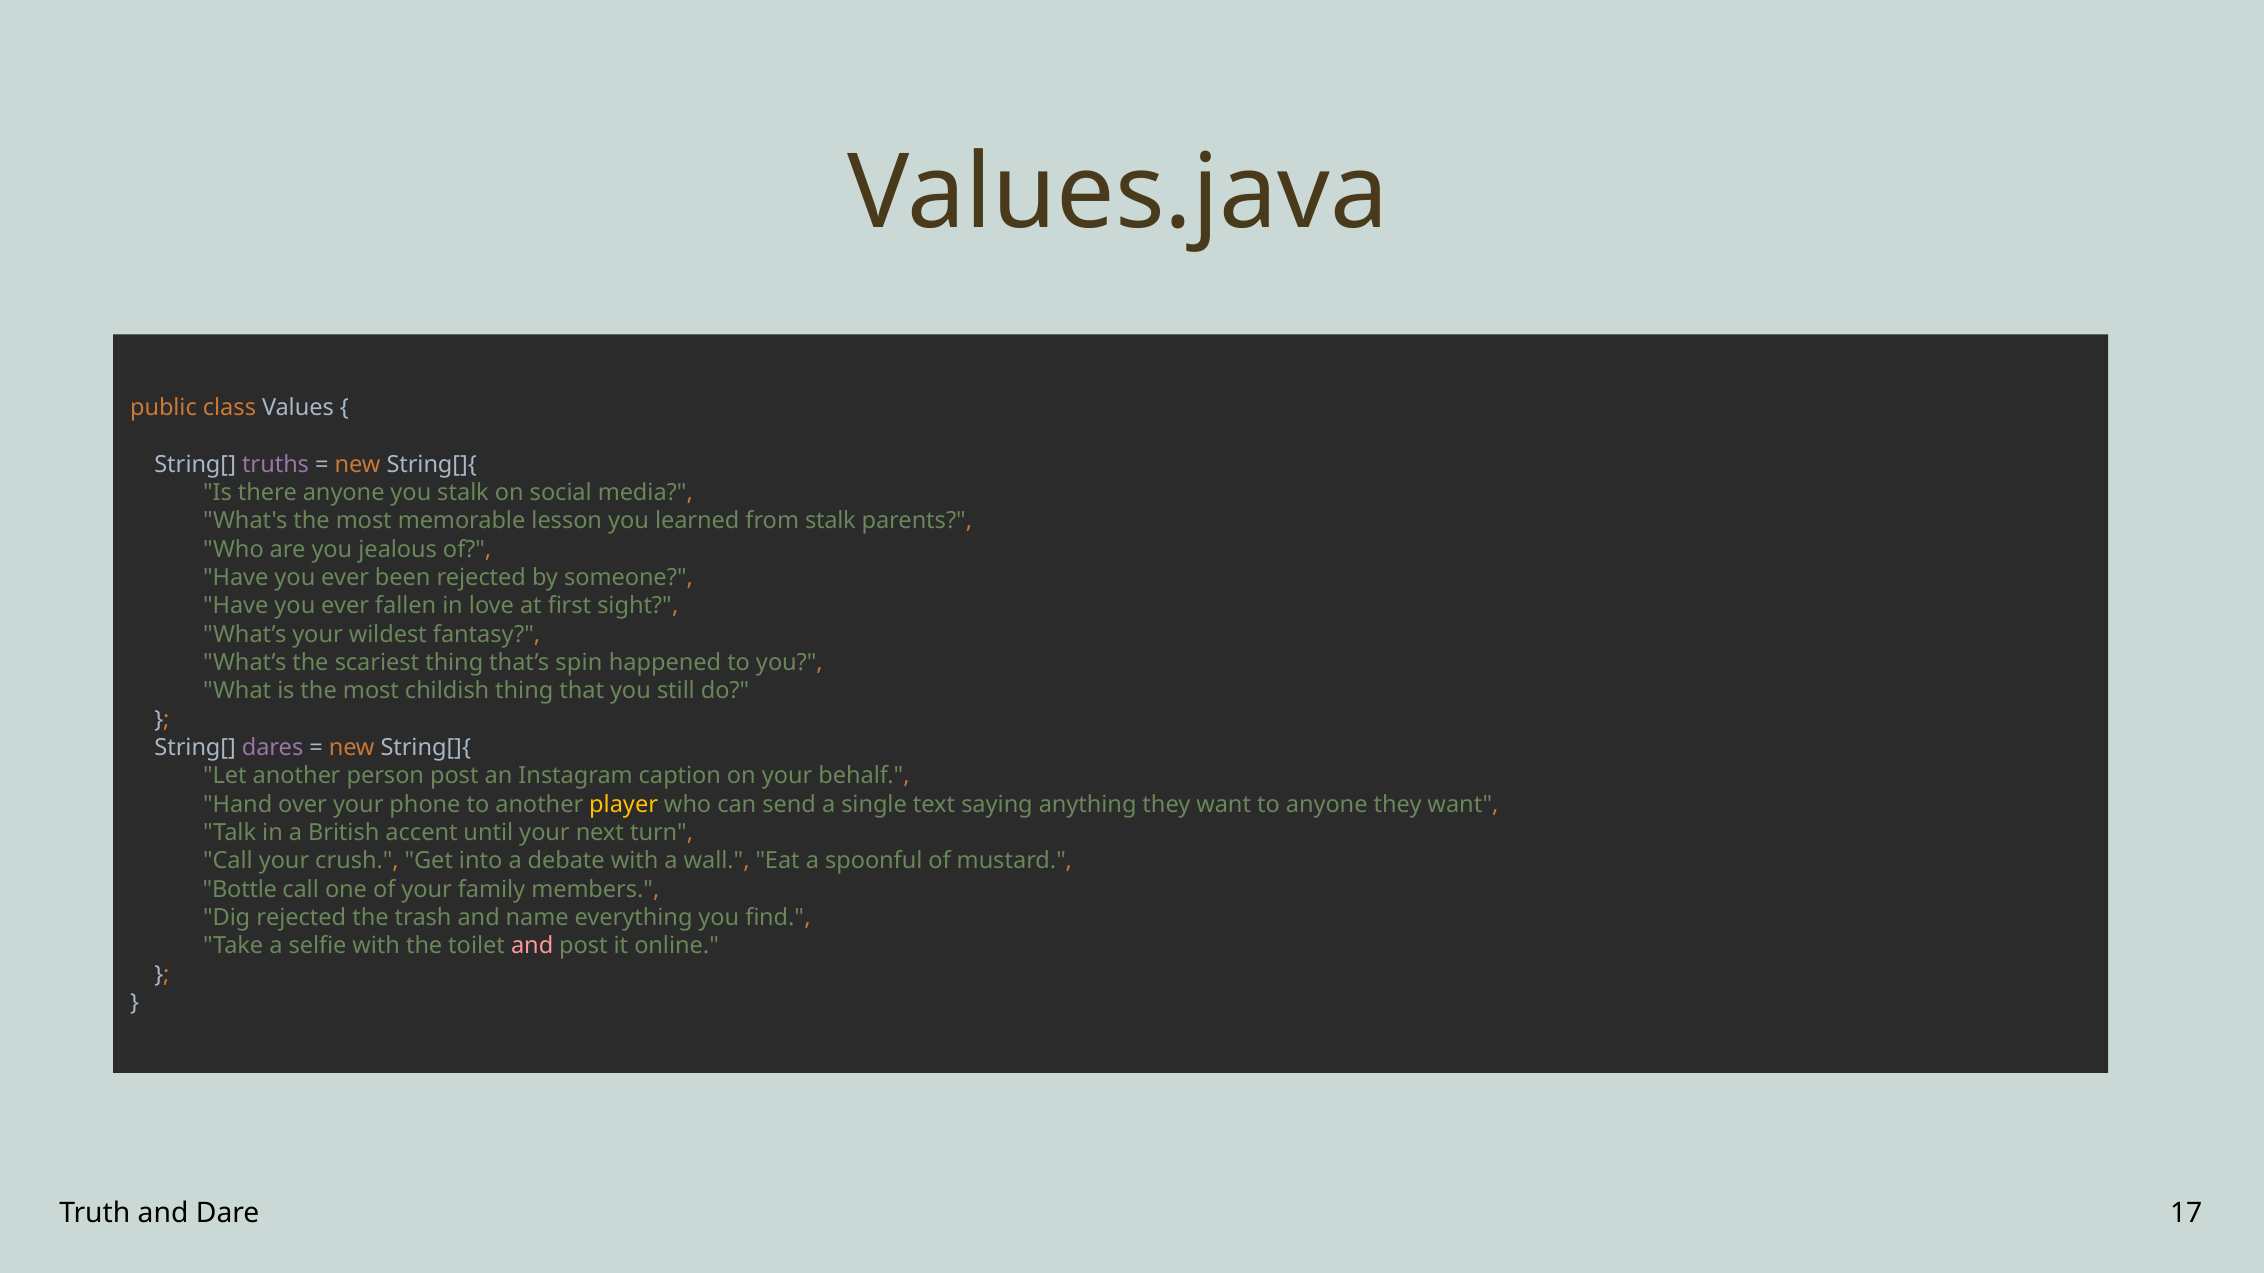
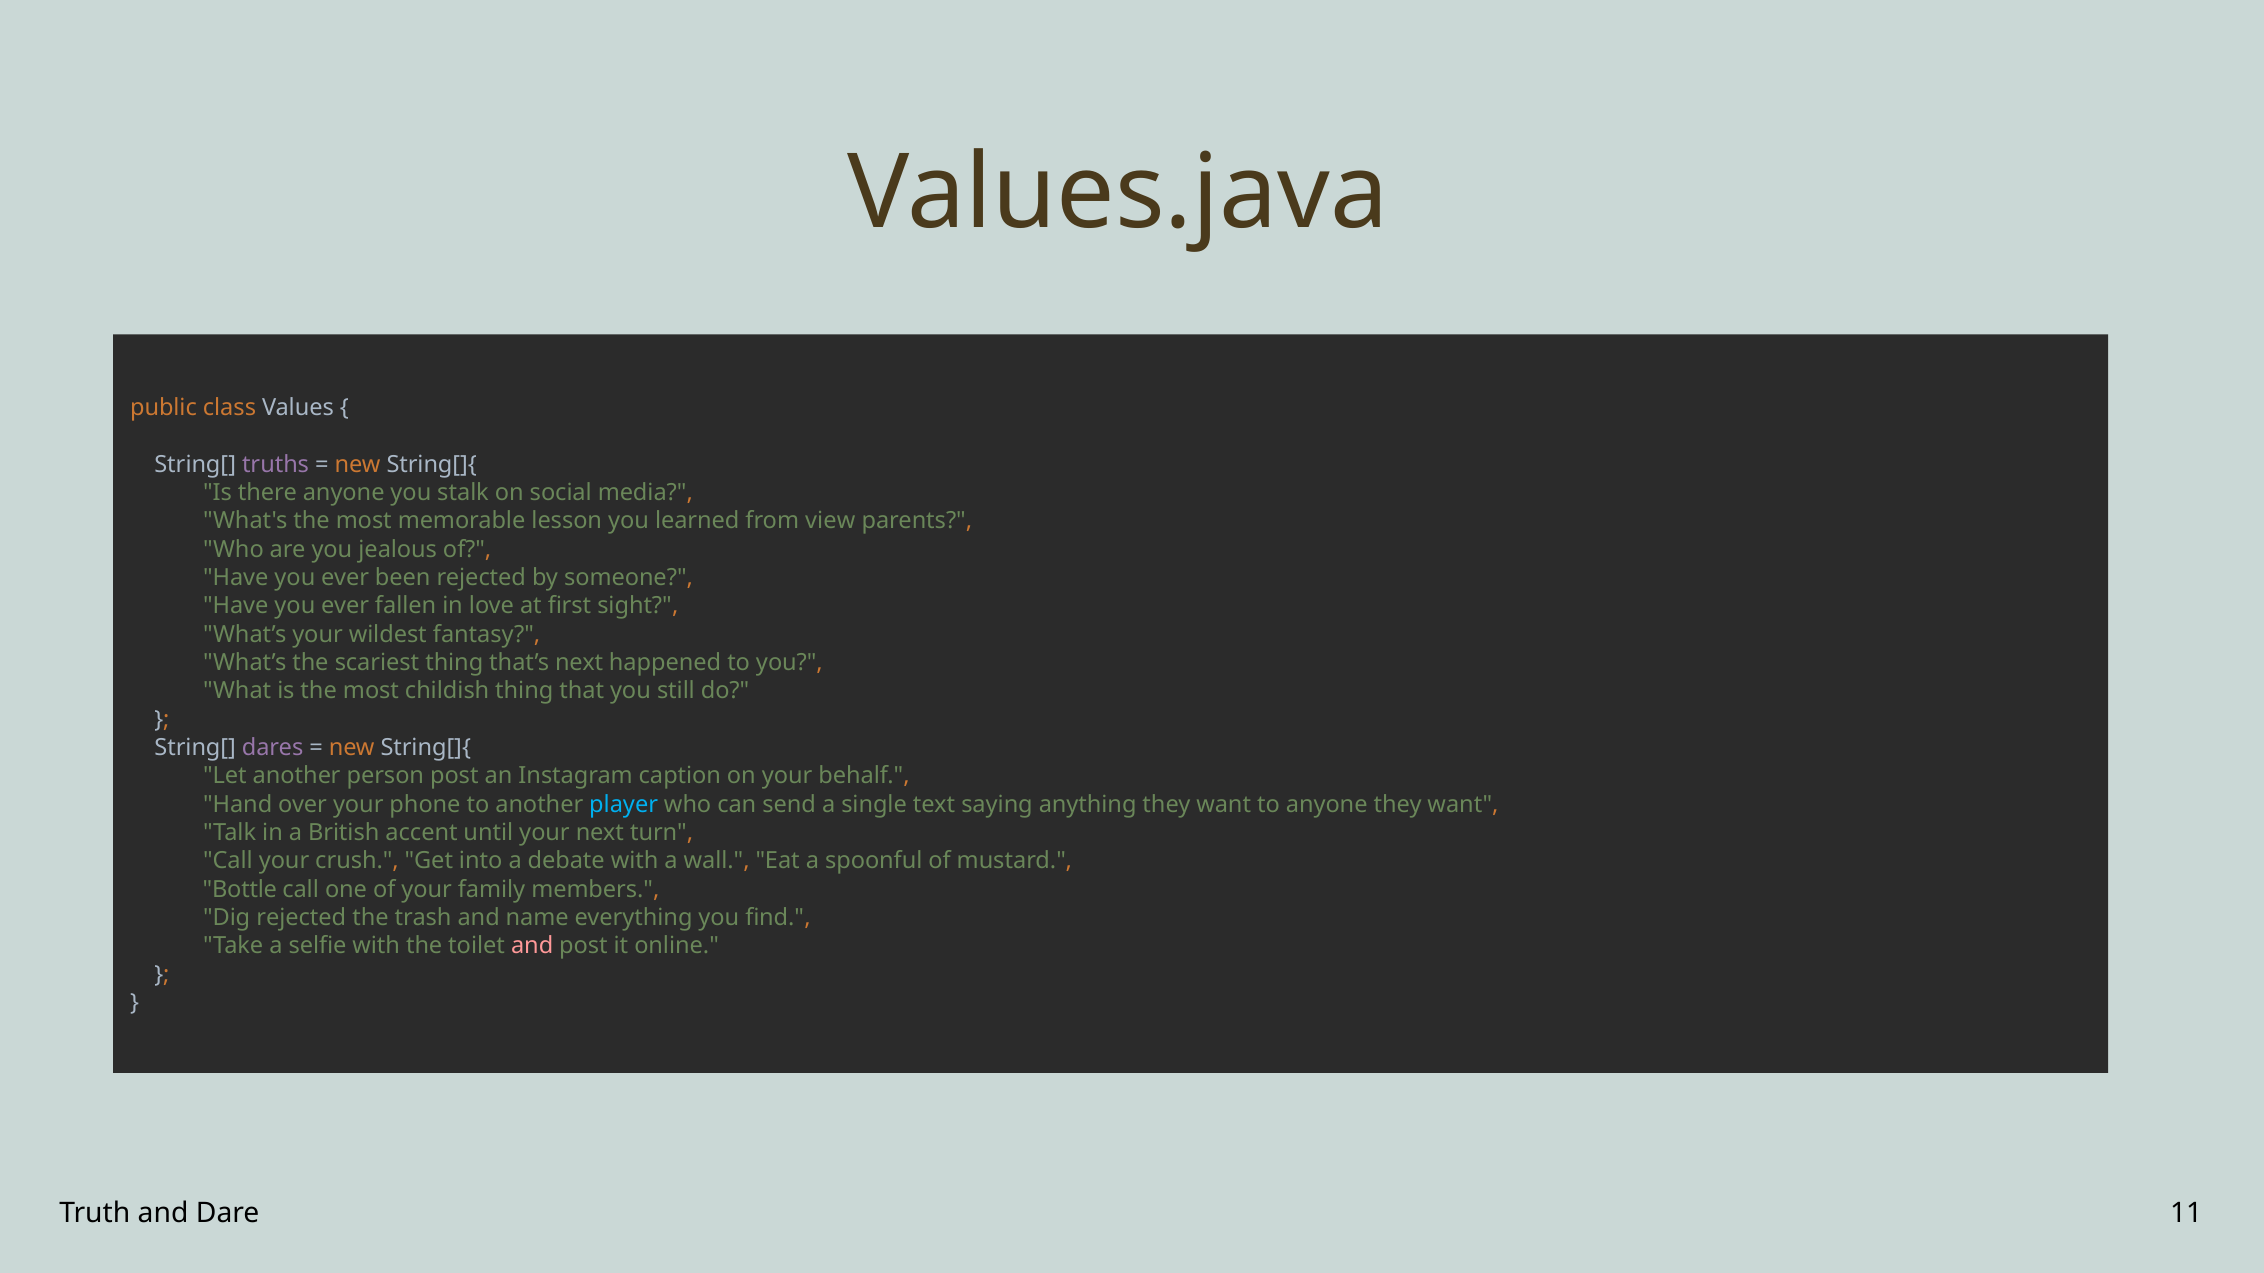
from stalk: stalk -> view
that’s spin: spin -> next
player colour: yellow -> light blue
17: 17 -> 11
